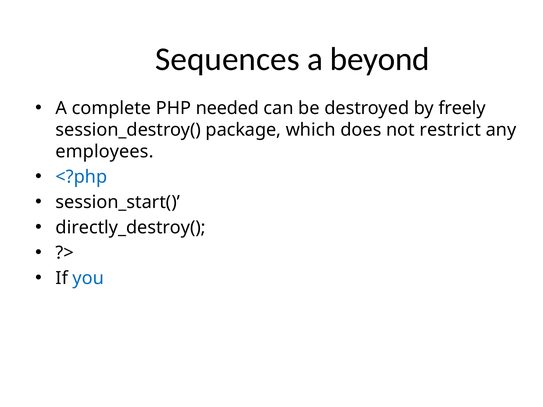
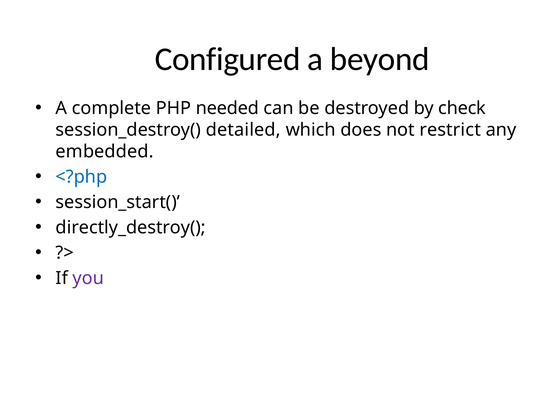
Sequences: Sequences -> Configured
freely: freely -> check
package: package -> detailed
employees: employees -> embedded
you colour: blue -> purple
